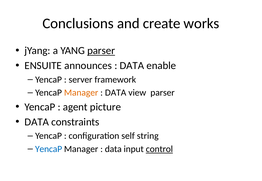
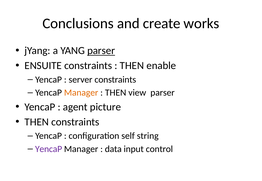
ENSUITE announces: announces -> constraints
DATA at (132, 66): DATA -> THEN
server framework: framework -> constraints
DATA at (116, 93): DATA -> THEN
DATA at (37, 122): DATA -> THEN
YencaP at (49, 149) colour: blue -> purple
control underline: present -> none
